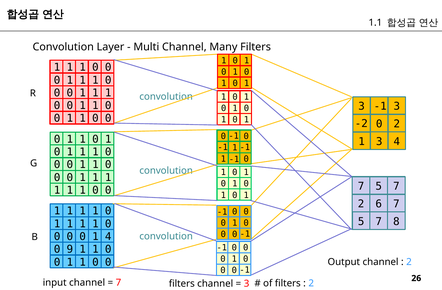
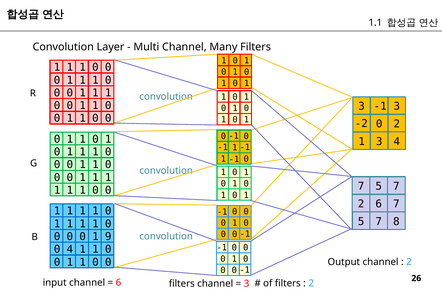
1 4: 4 -> 9
0 9: 9 -> 4
7 at (118, 283): 7 -> 6
